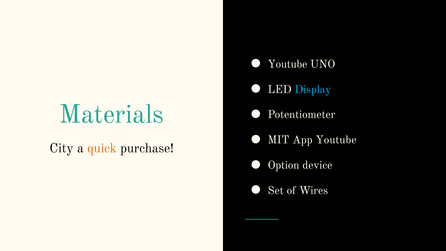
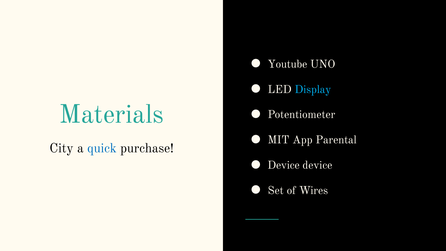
App Youtube: Youtube -> Parental
quick colour: orange -> blue
Option at (284, 165): Option -> Device
